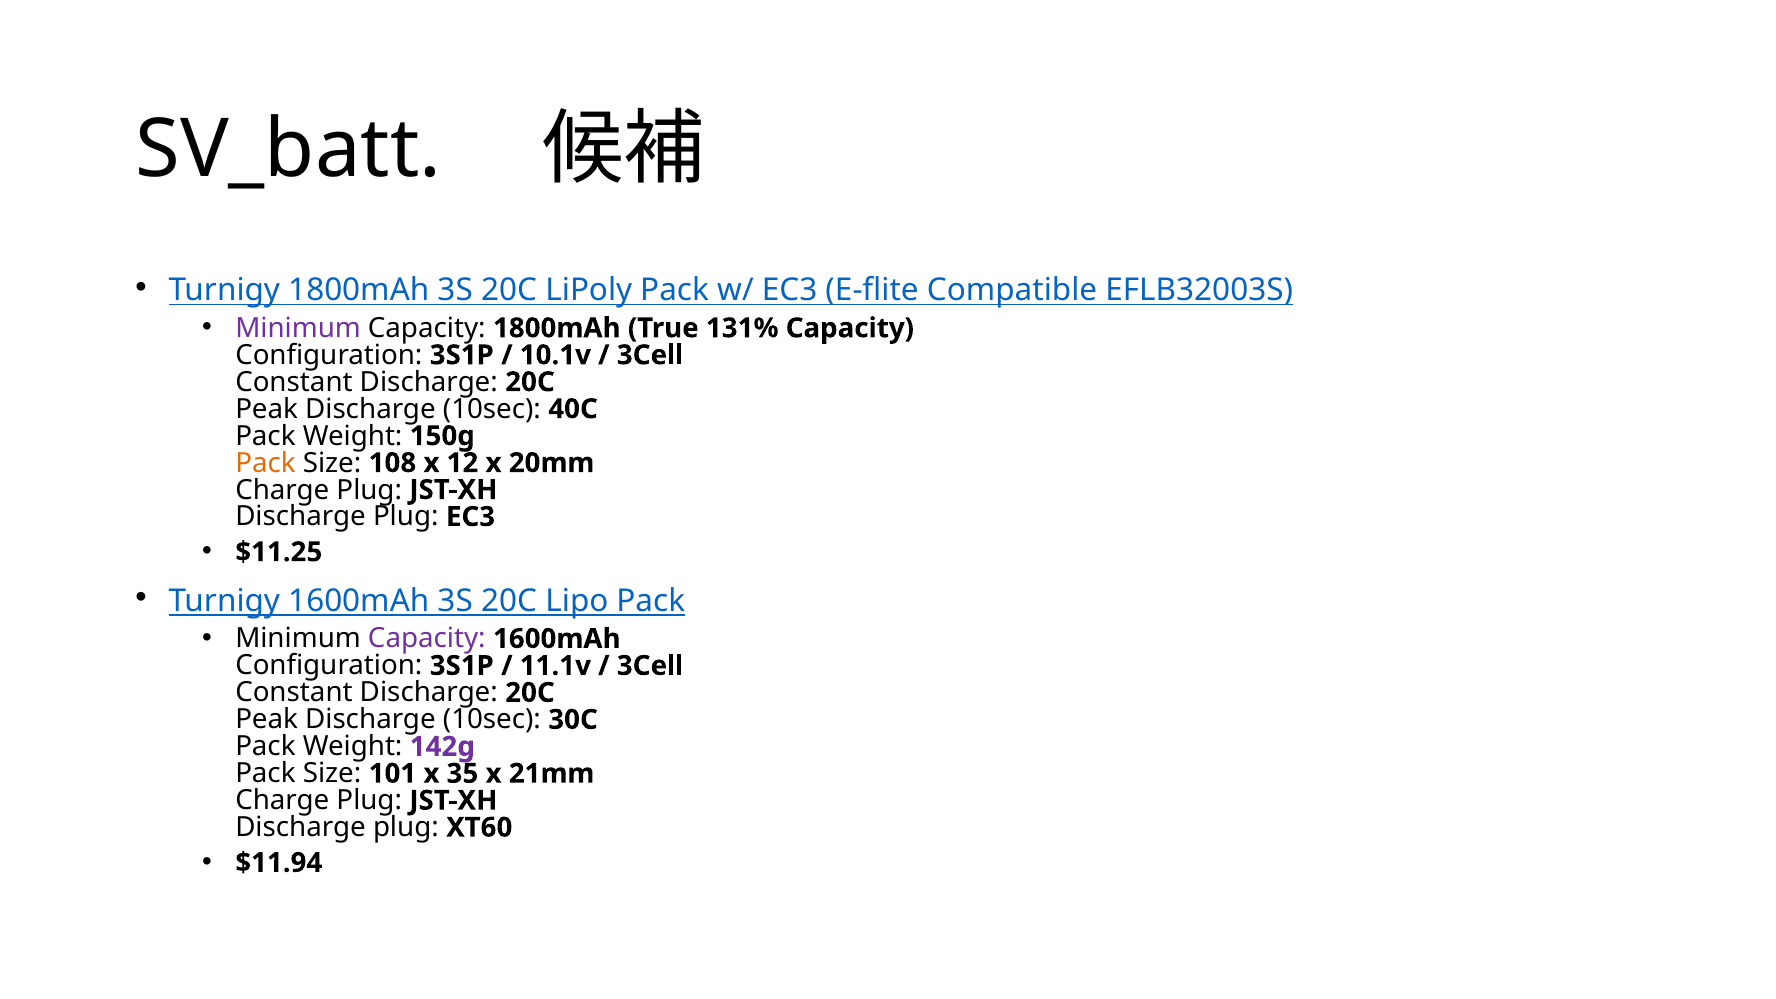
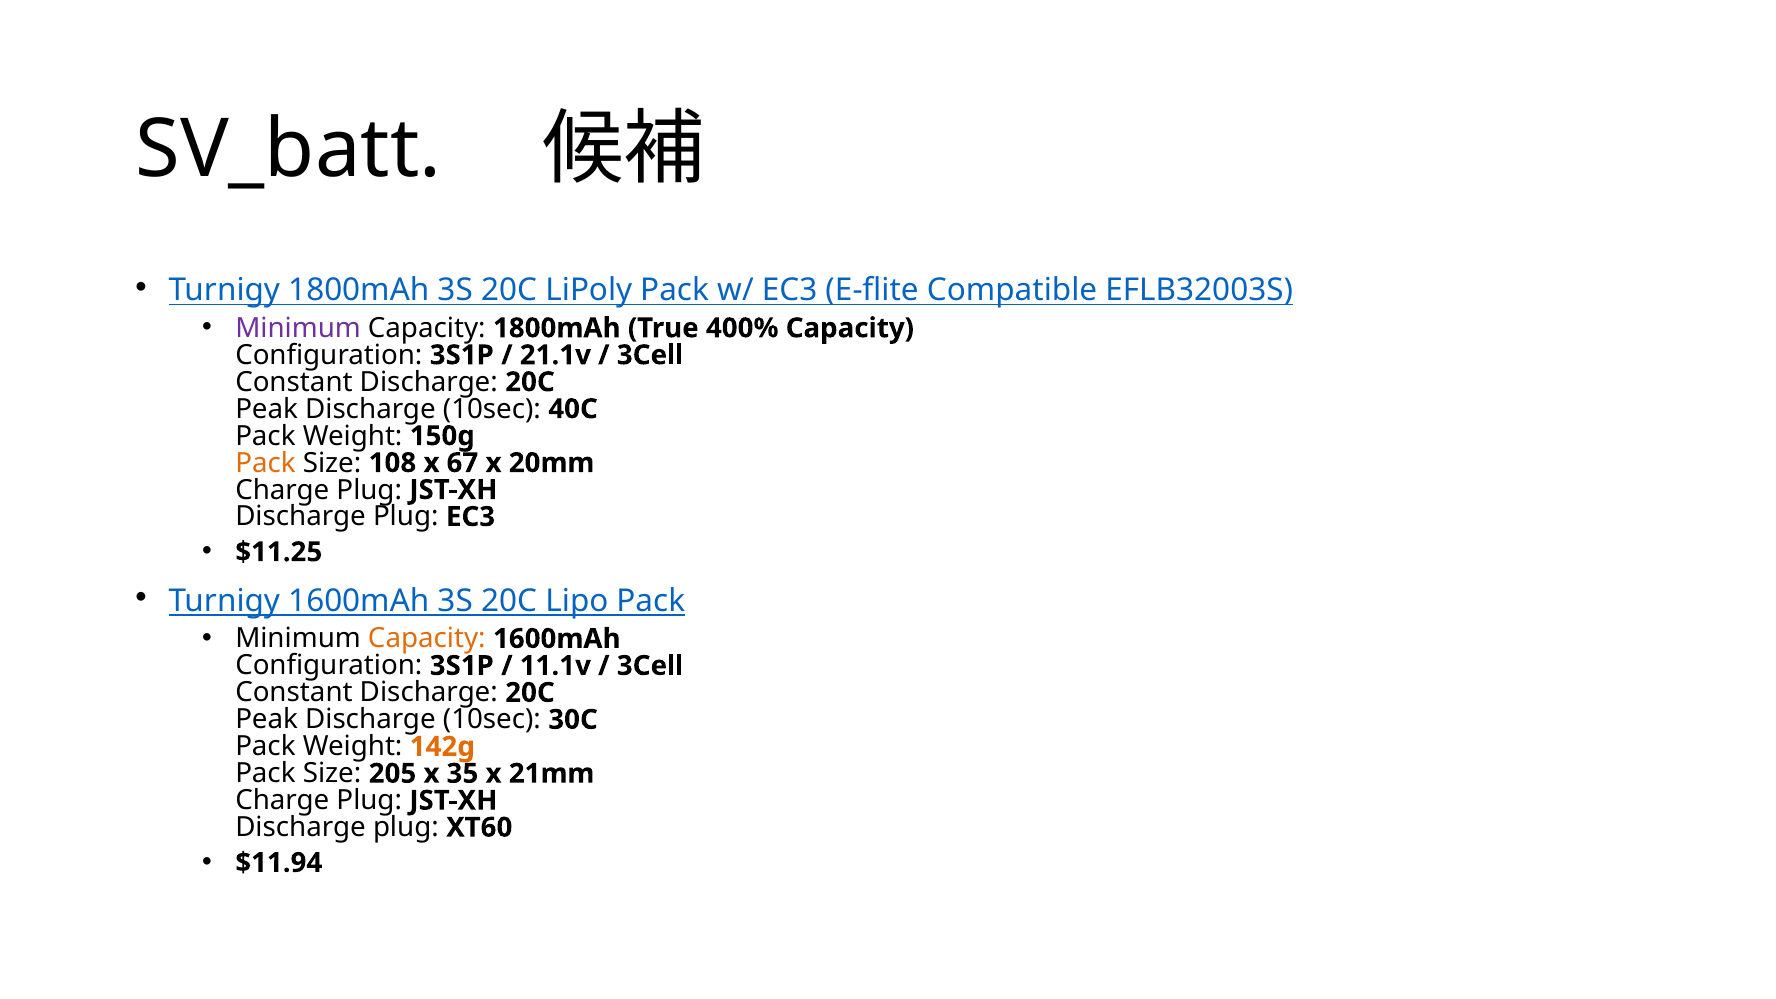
131%: 131% -> 400%
10.1v: 10.1v -> 21.1v
12: 12 -> 67
Capacity at (427, 639) colour: purple -> orange
142g colour: purple -> orange
101: 101 -> 205
